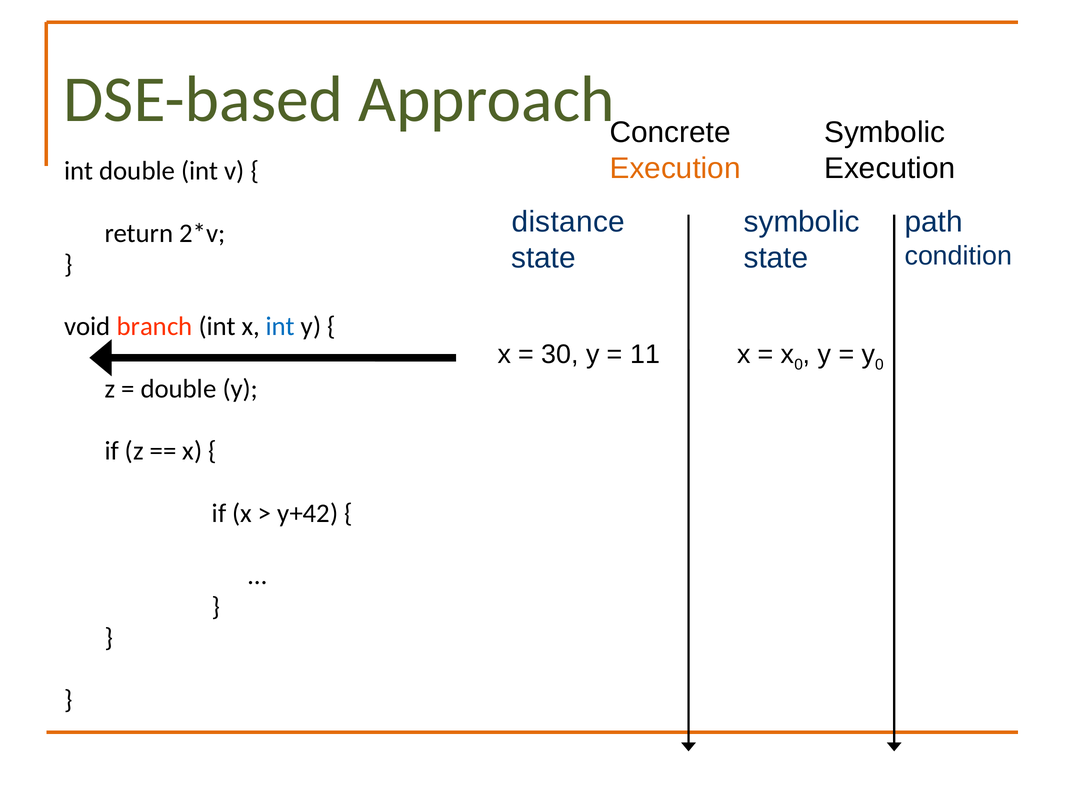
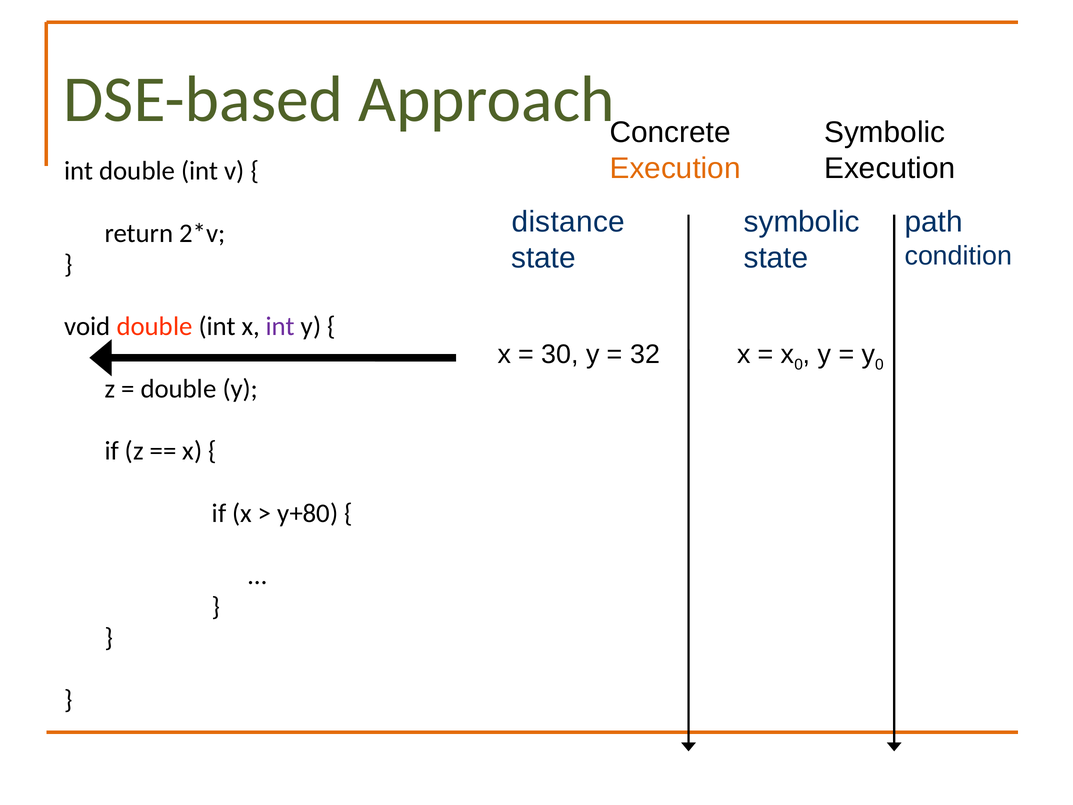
void branch: branch -> double
int at (280, 327) colour: blue -> purple
11: 11 -> 32
y+42: y+42 -> y+80
